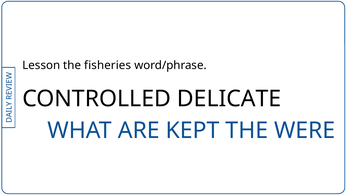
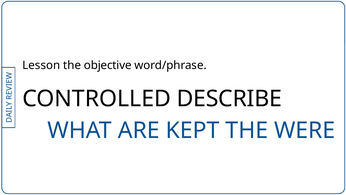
fisheries: fisheries -> objective
DELICATE: DELICATE -> DESCRIBE
